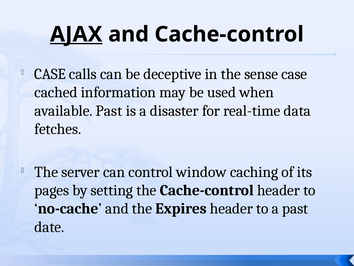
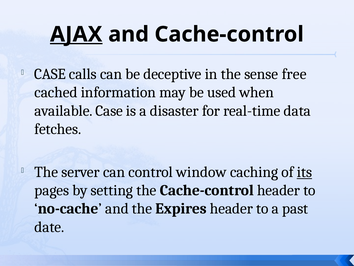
sense case: case -> free
available Past: Past -> Case
its underline: none -> present
